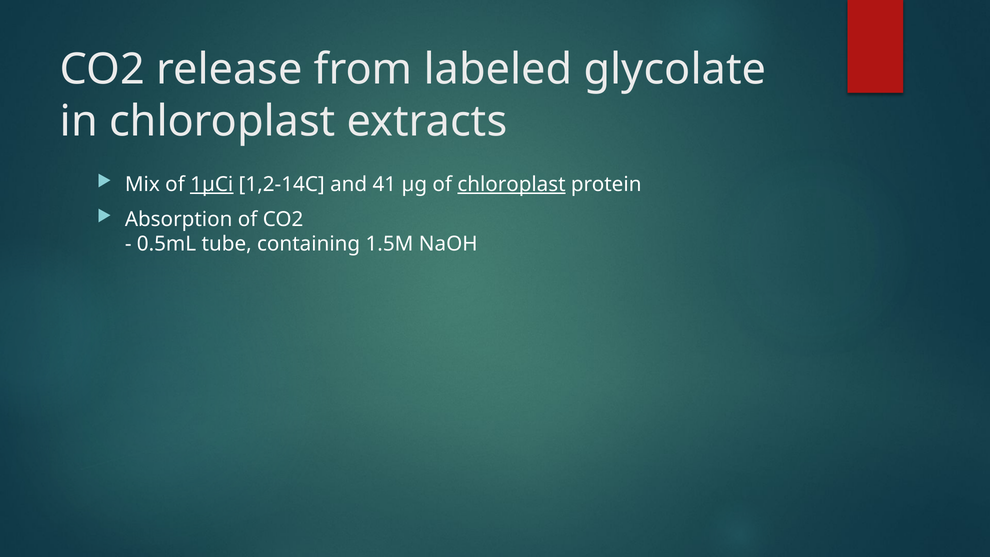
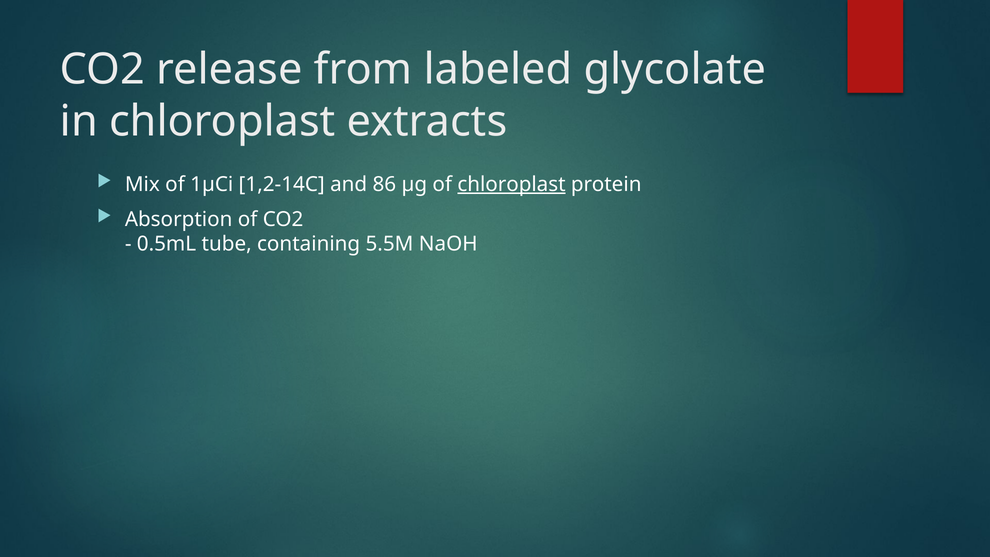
1µCi underline: present -> none
41: 41 -> 86
1.5M: 1.5M -> 5.5M
